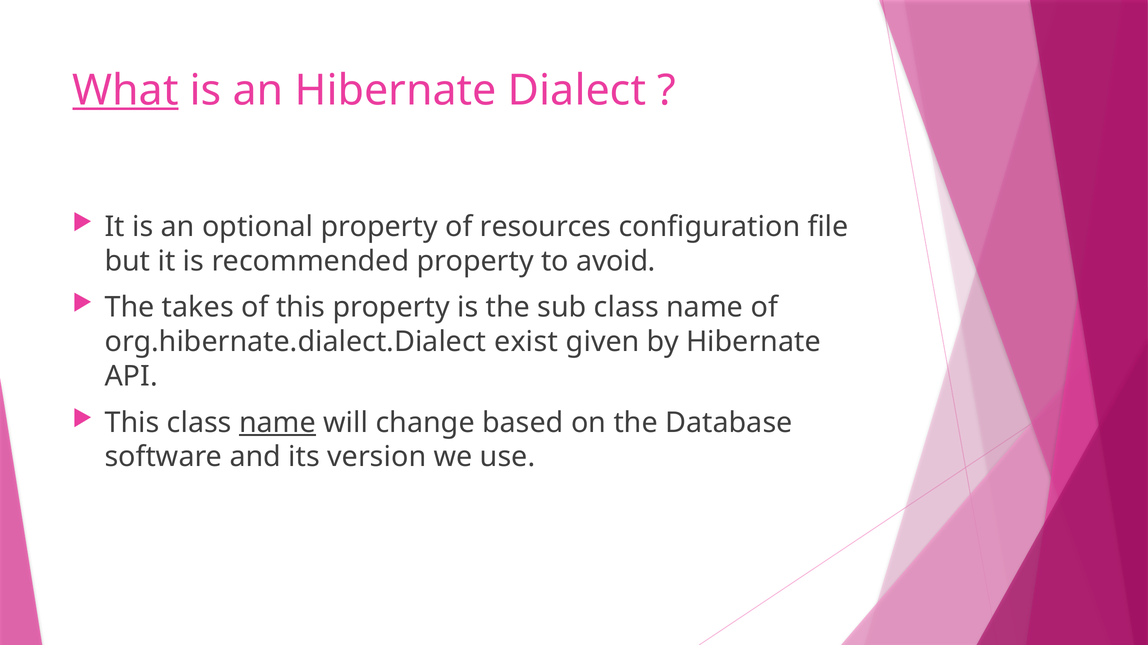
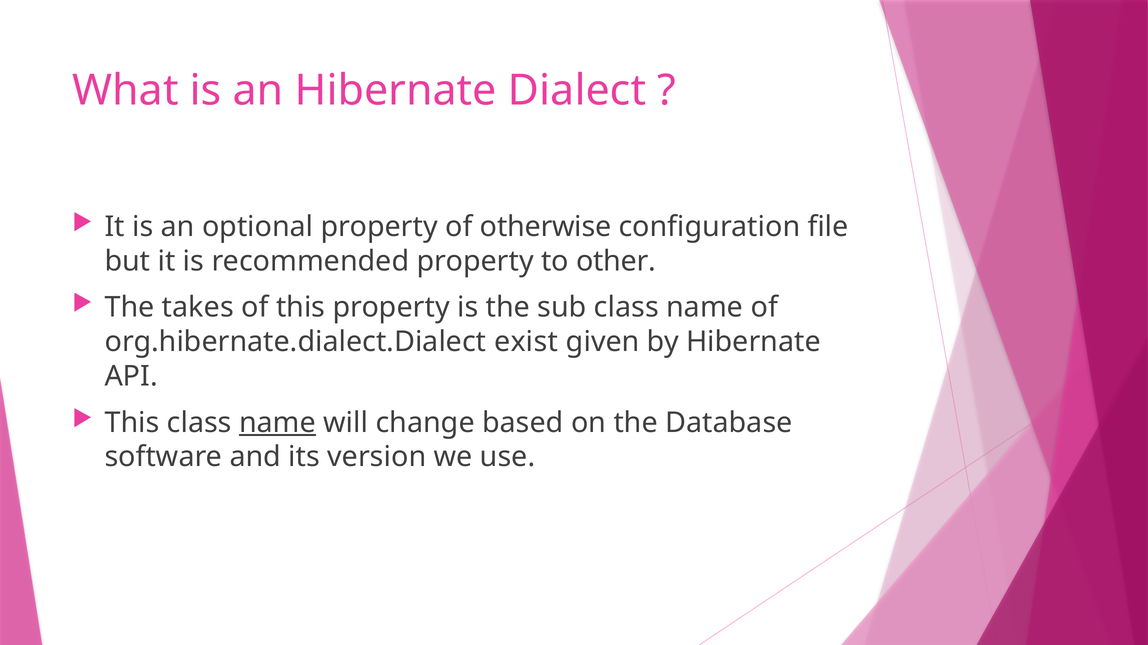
What underline: present -> none
resources: resources -> otherwise
avoid: avoid -> other
